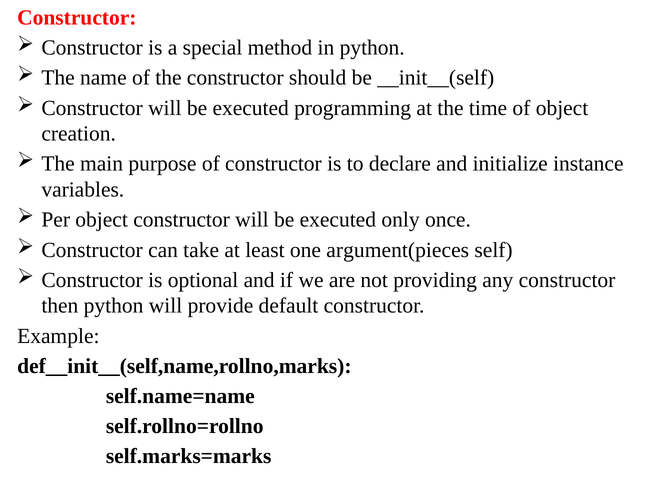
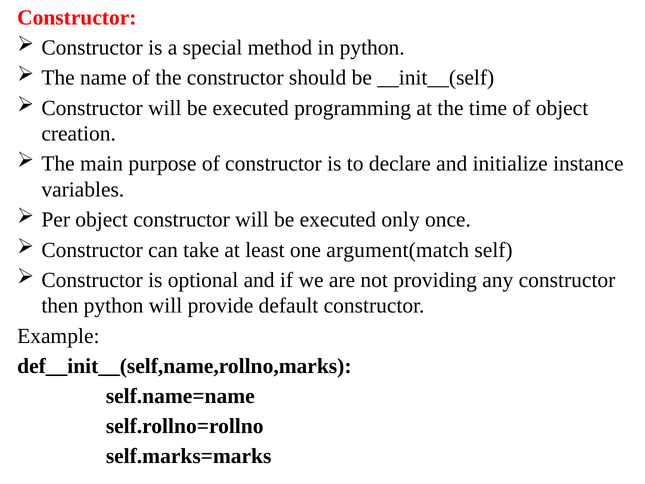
argument(pieces: argument(pieces -> argument(match
